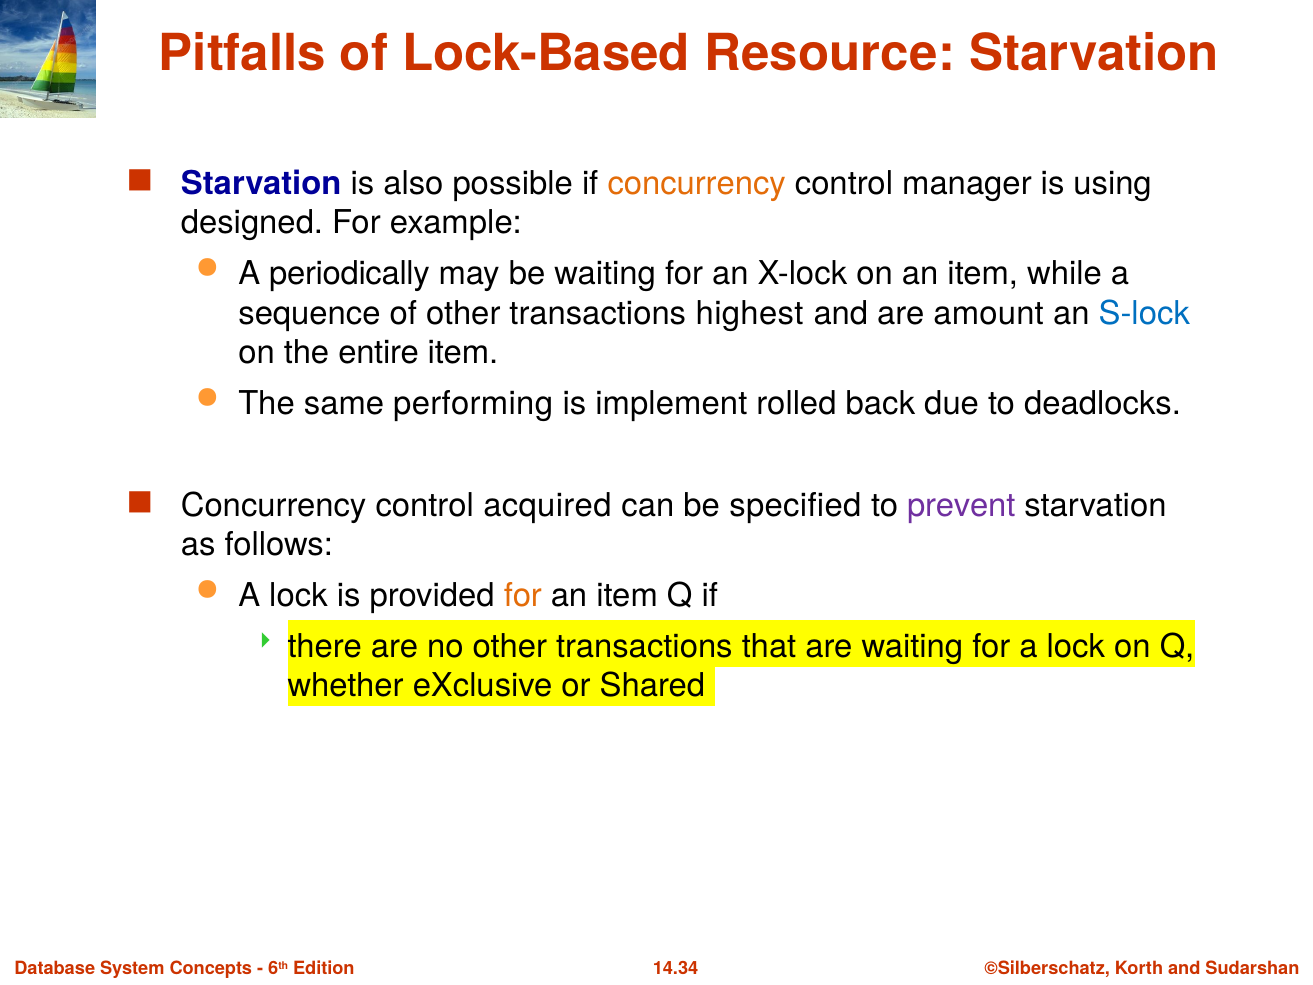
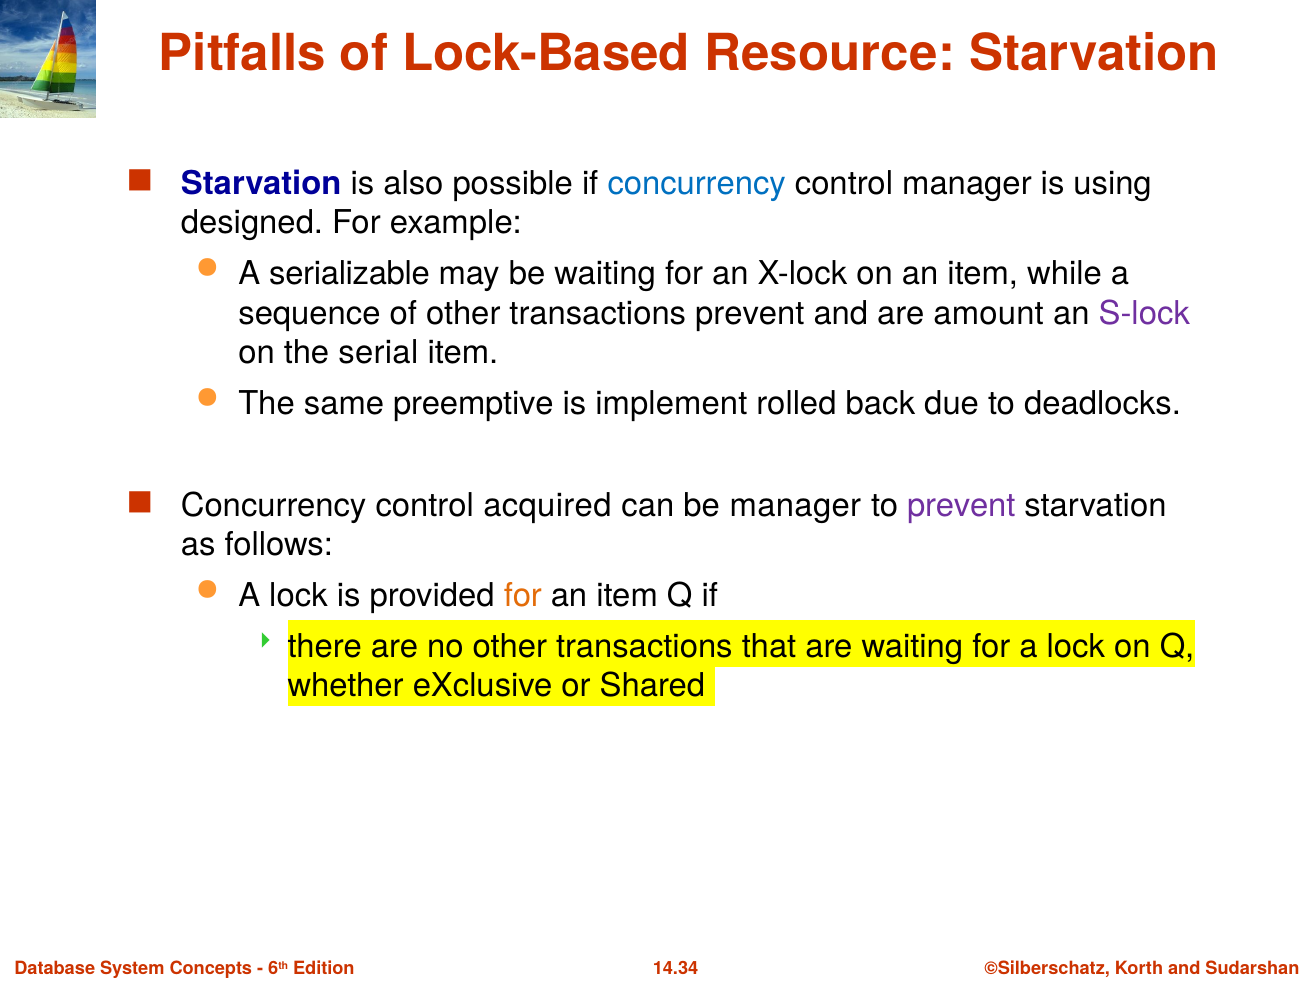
concurrency at (697, 184) colour: orange -> blue
periodically: periodically -> serializable
transactions highest: highest -> prevent
S-lock colour: blue -> purple
entire: entire -> serial
performing: performing -> preemptive
be specified: specified -> manager
